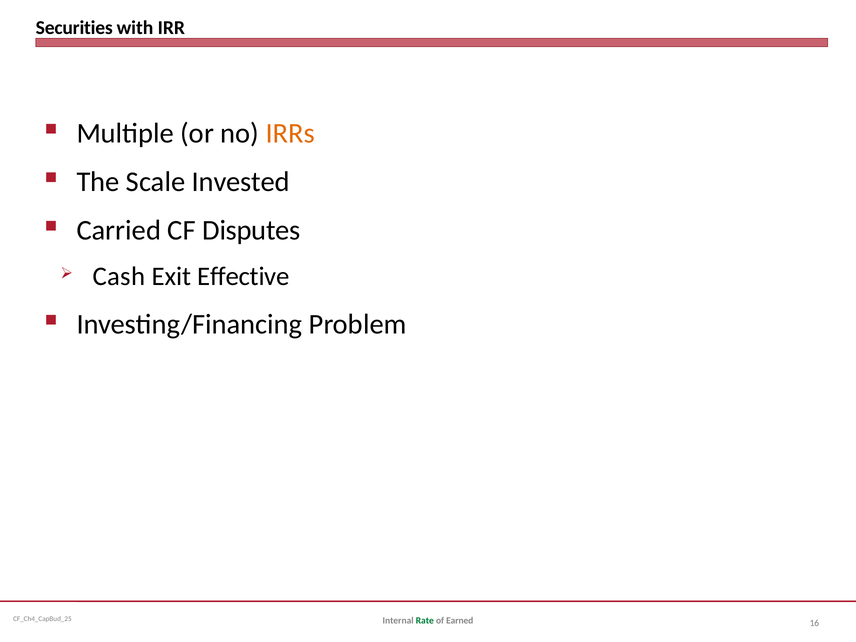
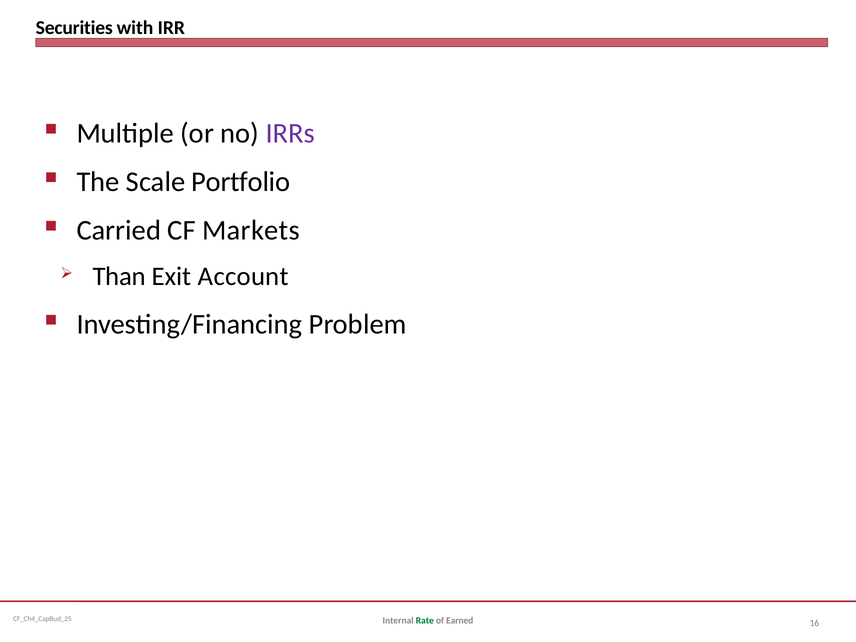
IRRs colour: orange -> purple
Invested: Invested -> Portfolio
Disputes: Disputes -> Markets
Cash: Cash -> Than
Effective: Effective -> Account
